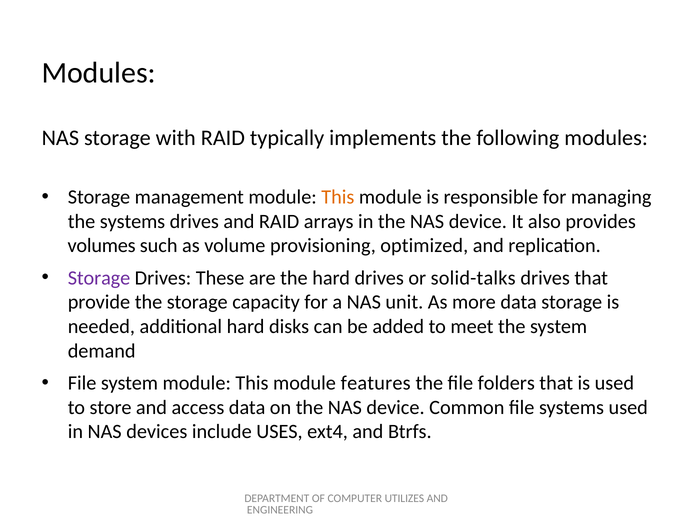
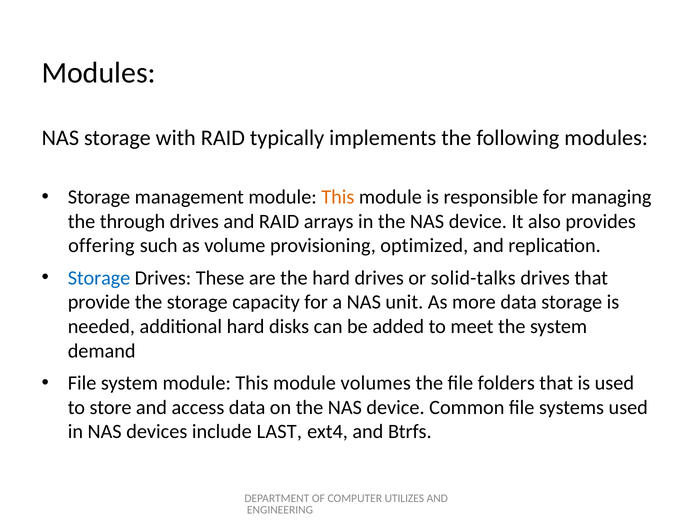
the systems: systems -> through
volumes: volumes -> offering
Storage at (99, 277) colour: purple -> blue
features: features -> volumes
USES: USES -> LAST
